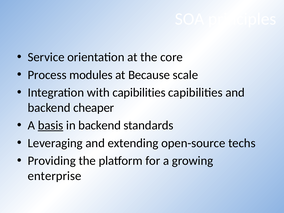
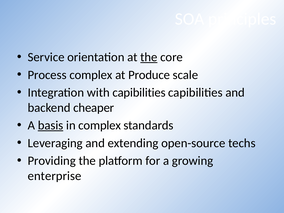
the at (149, 57) underline: none -> present
Process modules: modules -> complex
Because: Because -> Produce
in backend: backend -> complex
